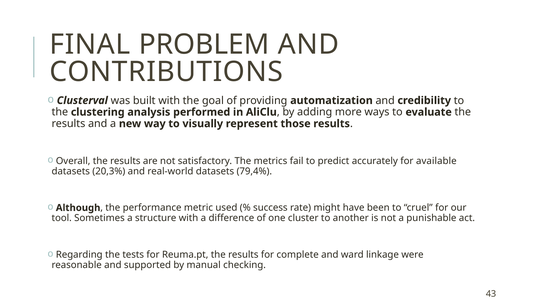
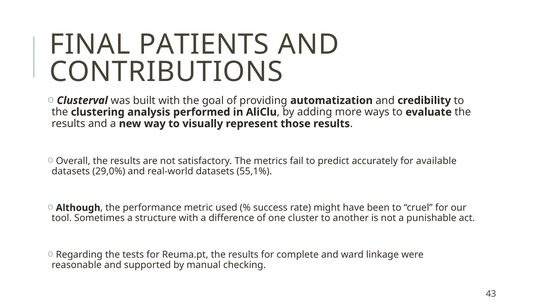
PROBLEM: PROBLEM -> PATIENTS
20,3%: 20,3% -> 29,0%
79,4%: 79,4% -> 55,1%
